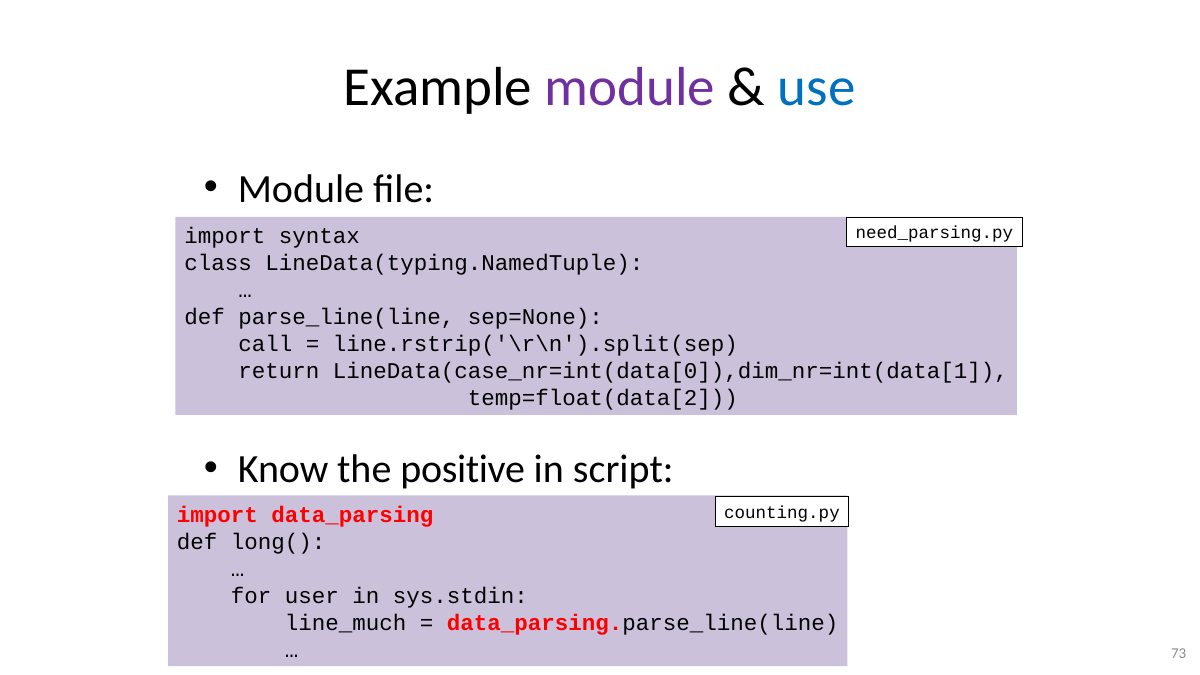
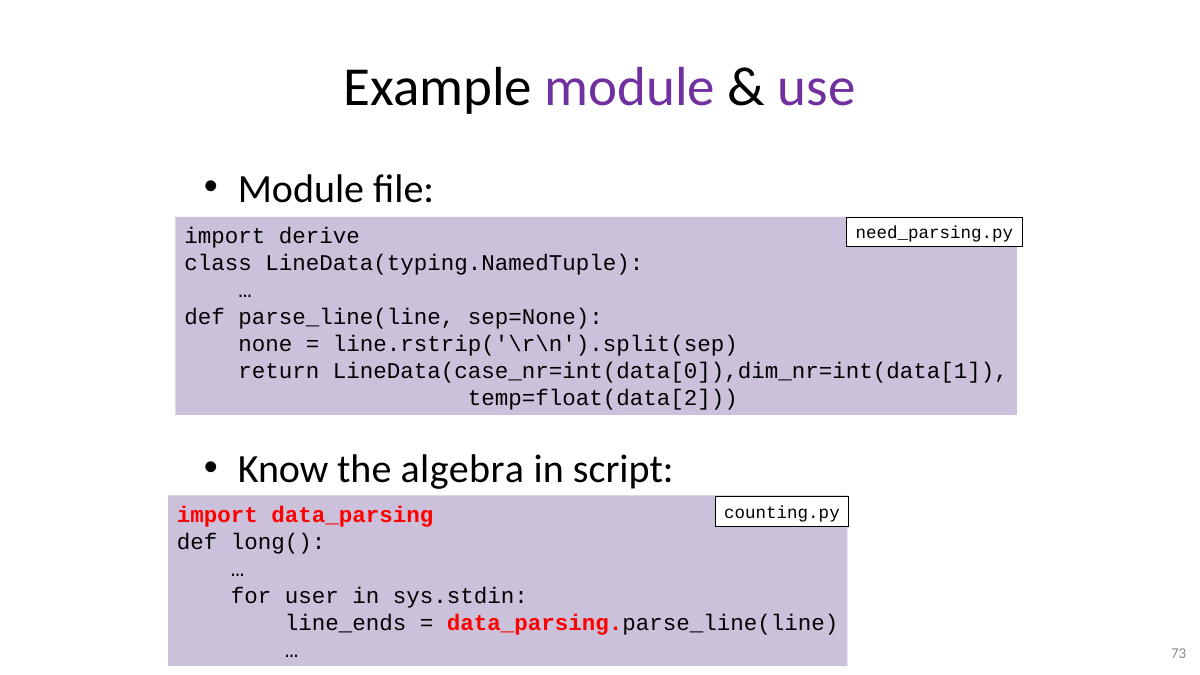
use colour: blue -> purple
syntax: syntax -> derive
call: call -> none
positive: positive -> algebra
line_much: line_much -> line_ends
